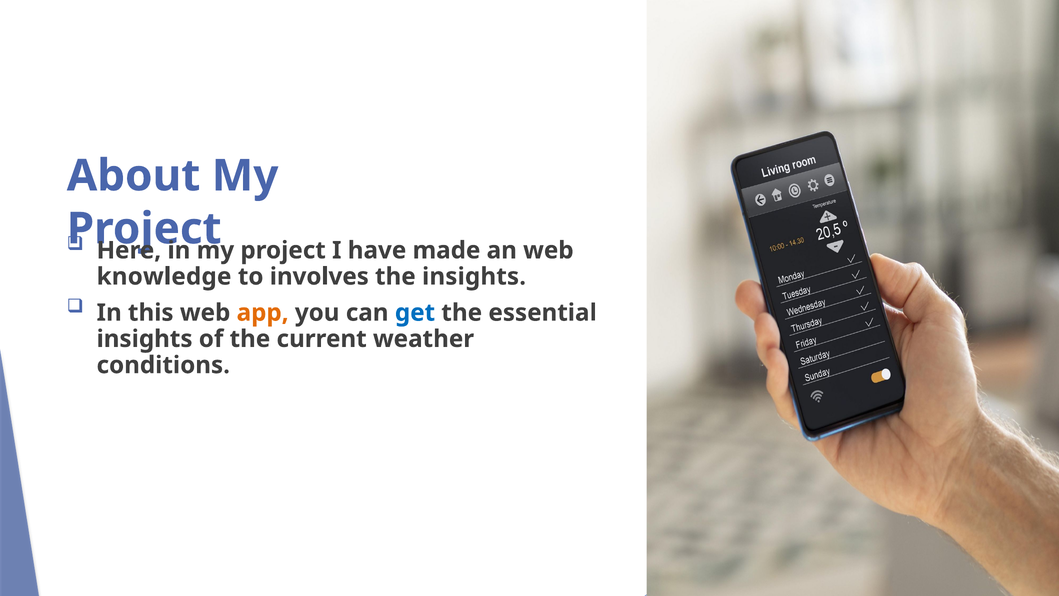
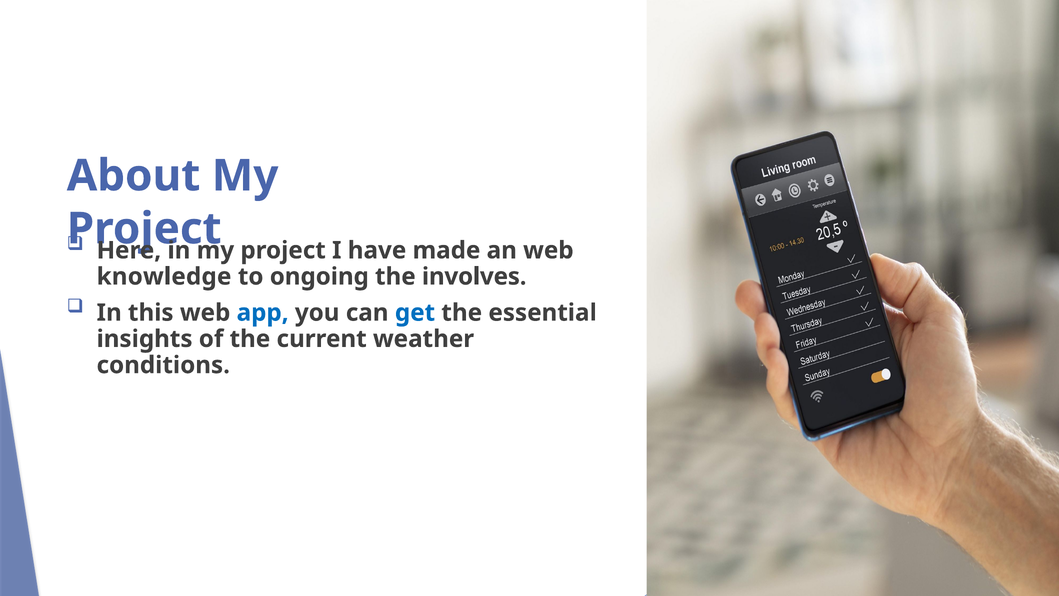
involves: involves -> ongoing
the insights: insights -> involves
app colour: orange -> blue
